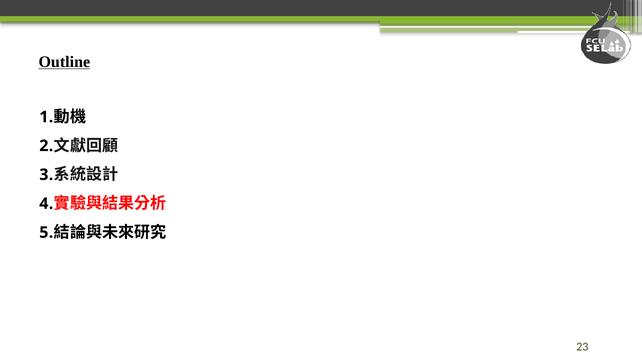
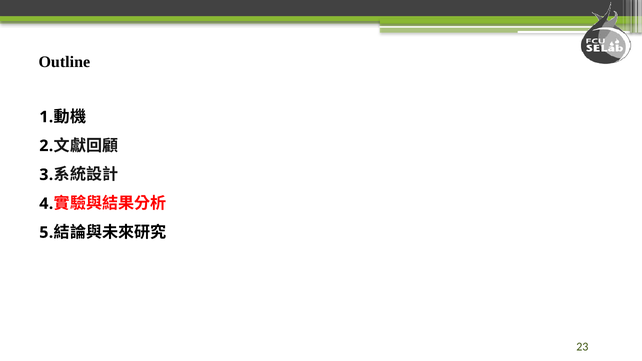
Outline underline: present -> none
